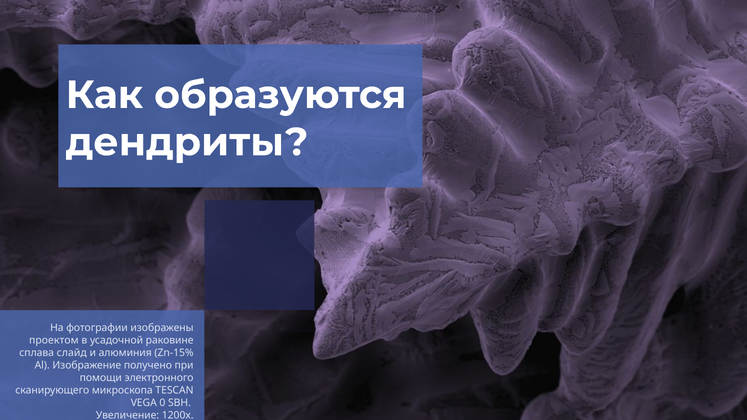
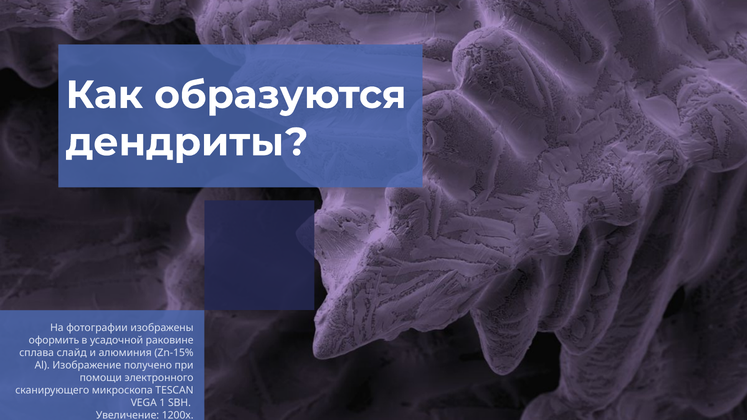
проектом: проектом -> оформить
0: 0 -> 1
